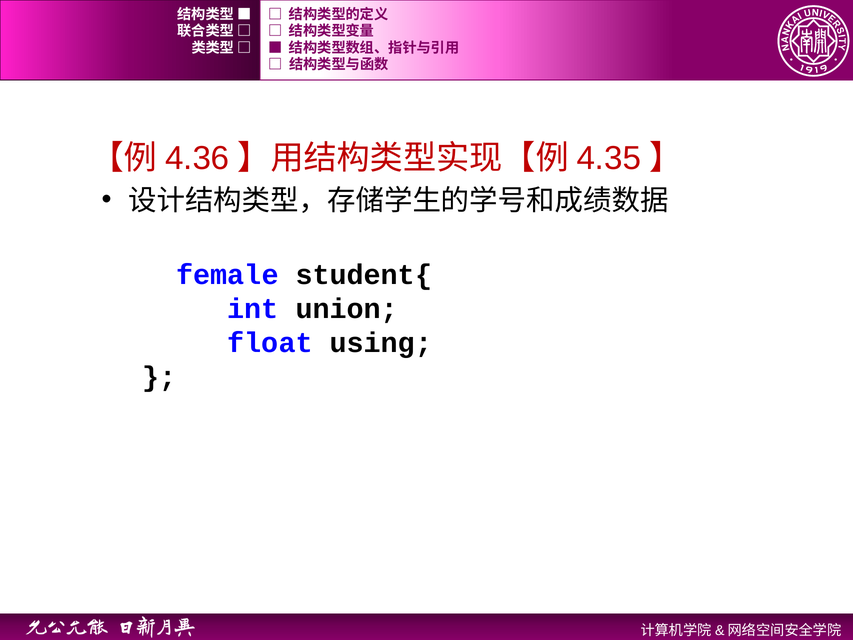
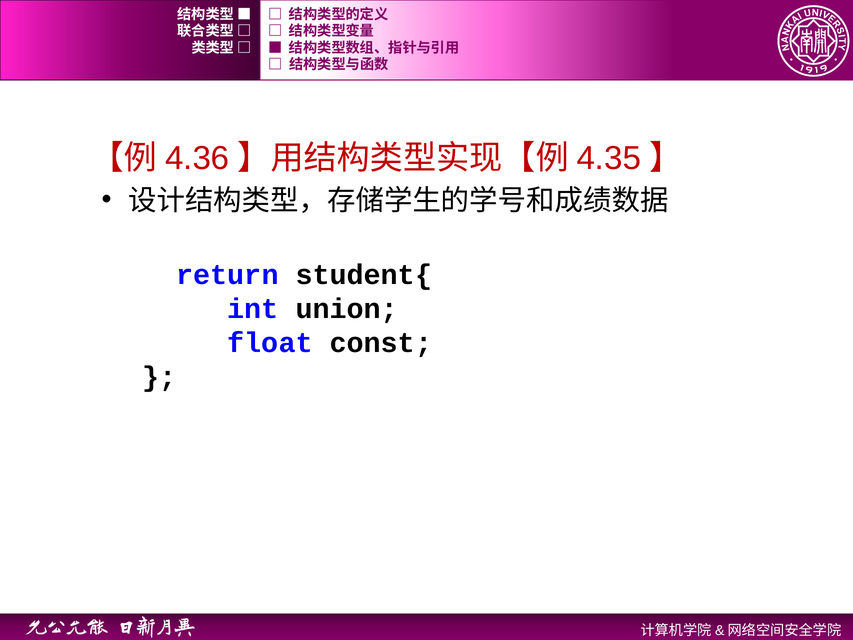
female: female -> return
using: using -> const
